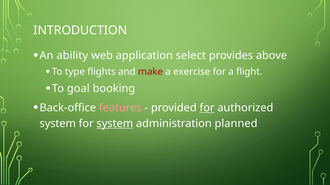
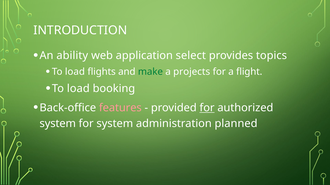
above: above -> topics
type at (75, 72): type -> load
make colour: red -> green
exercise: exercise -> projects
goal at (78, 89): goal -> load
system at (115, 124) underline: present -> none
